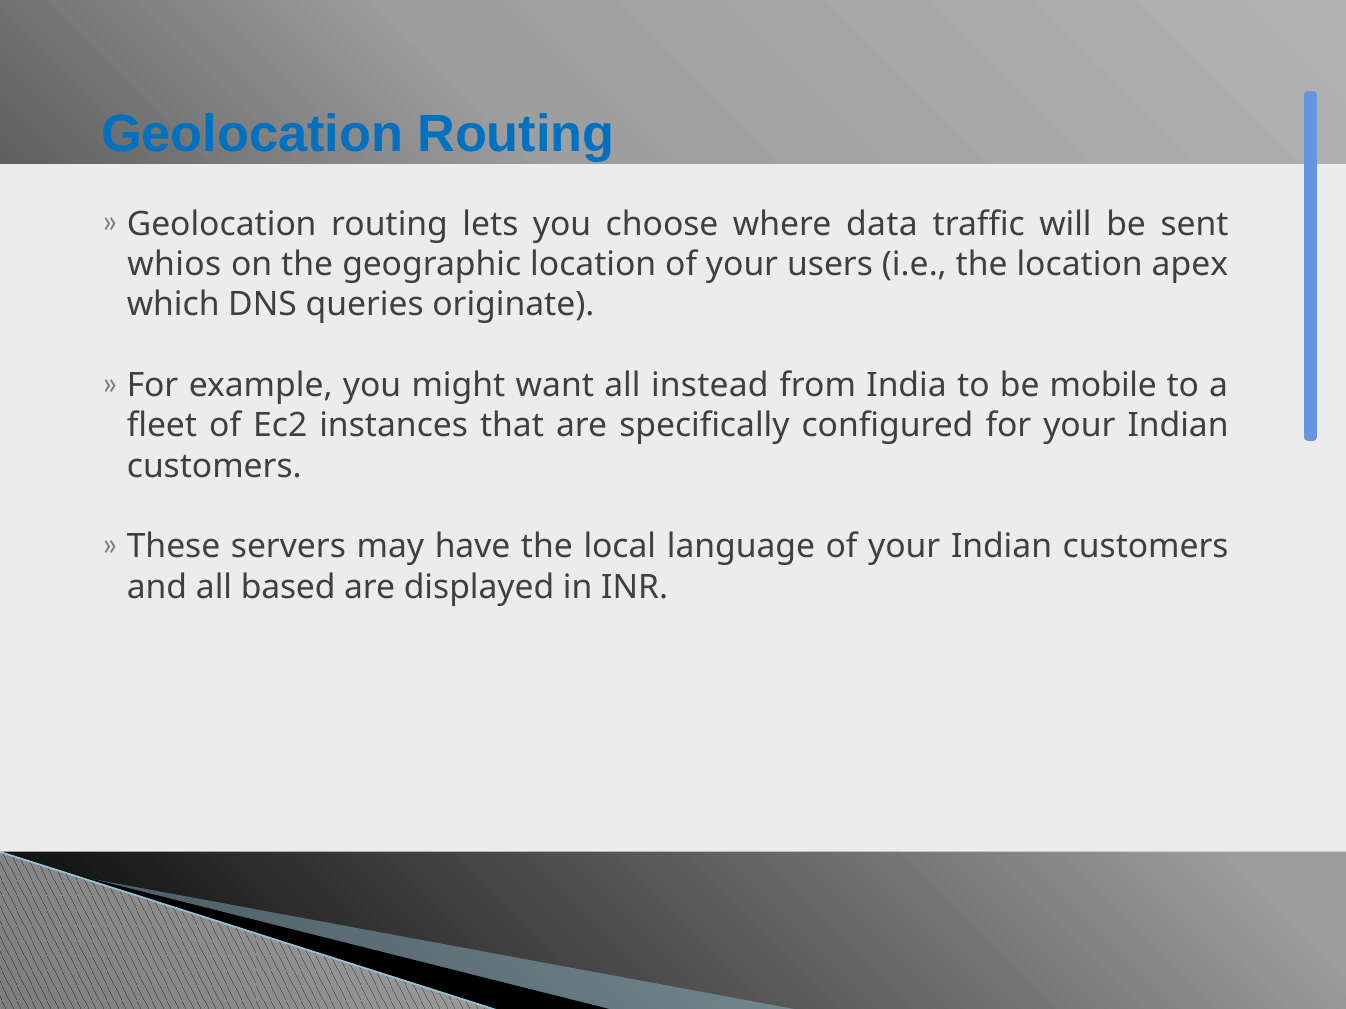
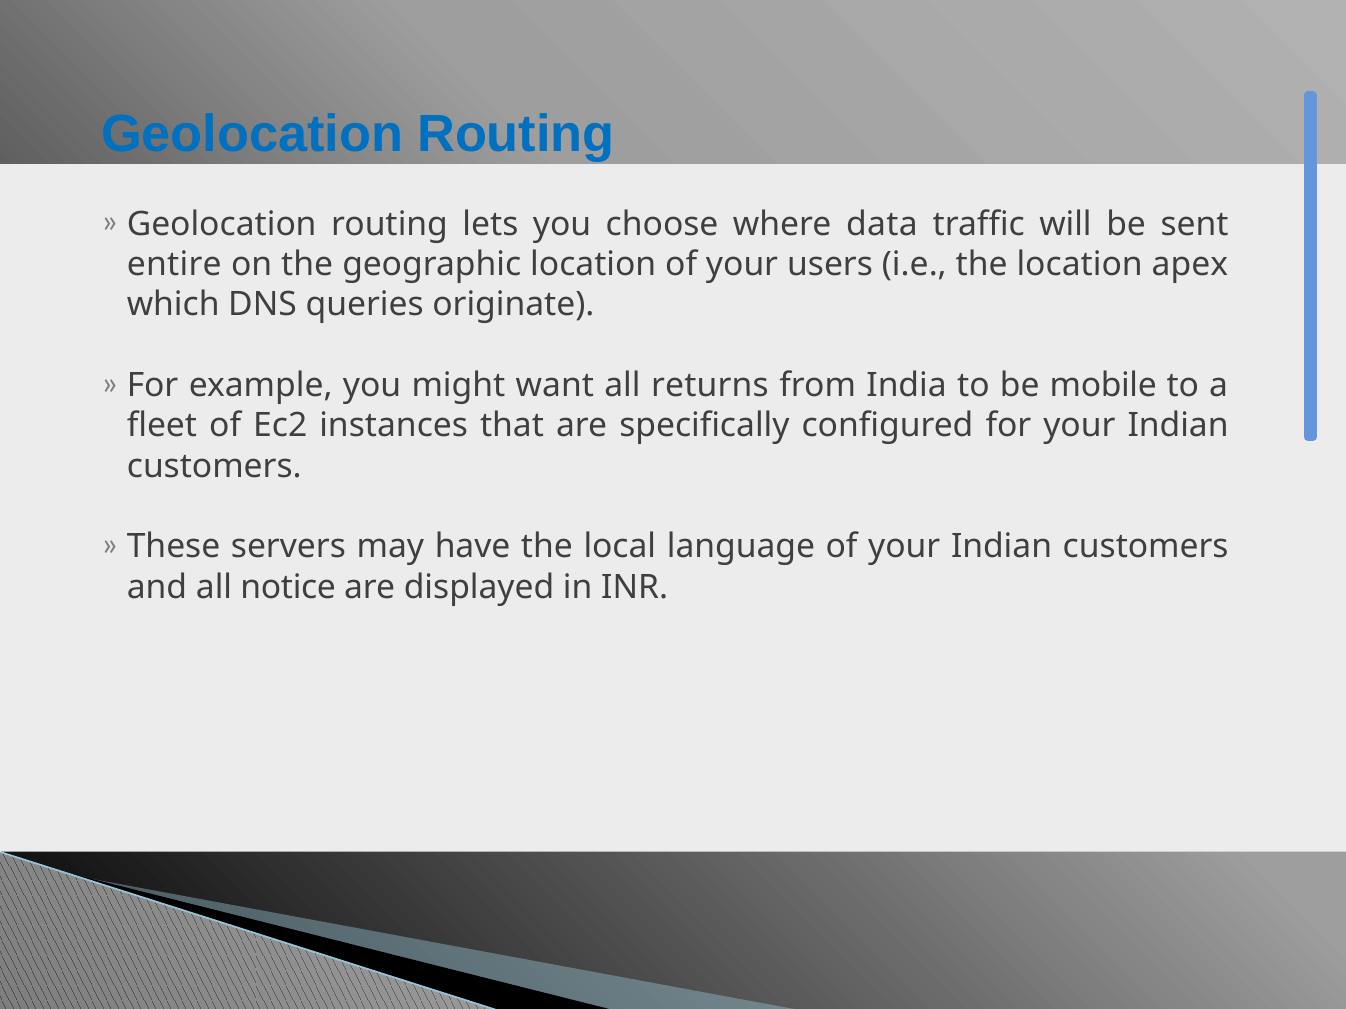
whios: whios -> entire
instead: instead -> returns
based: based -> notice
